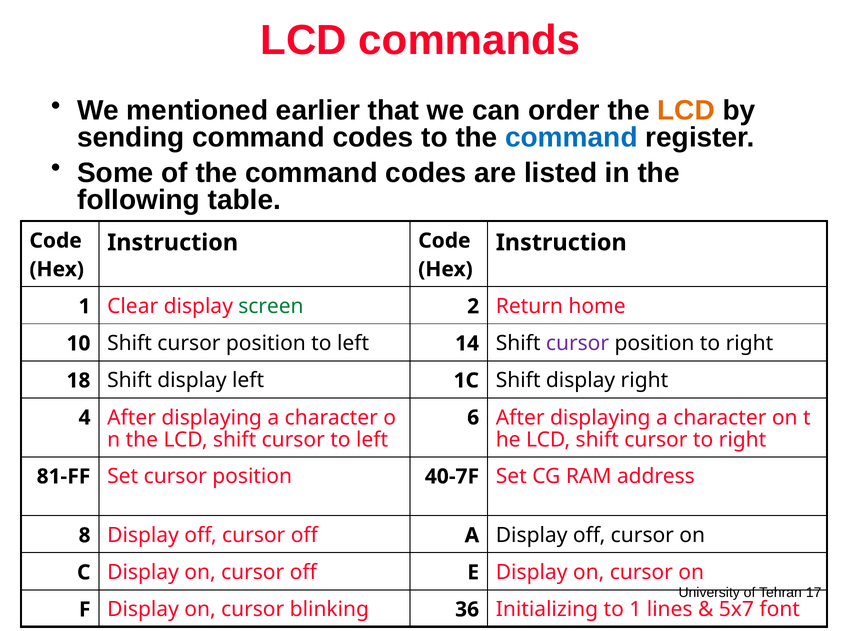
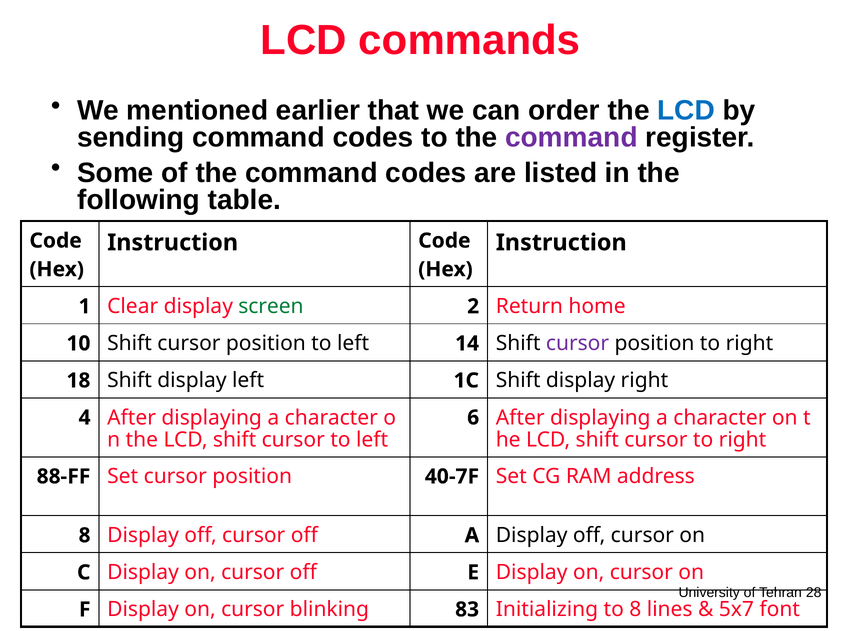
LCD at (686, 111) colour: orange -> blue
command at (571, 137) colour: blue -> purple
81-FF: 81-FF -> 88-FF
17: 17 -> 28
36: 36 -> 83
to 1: 1 -> 8
